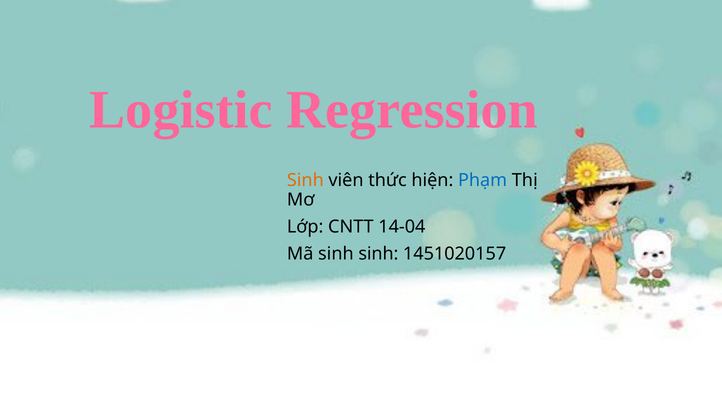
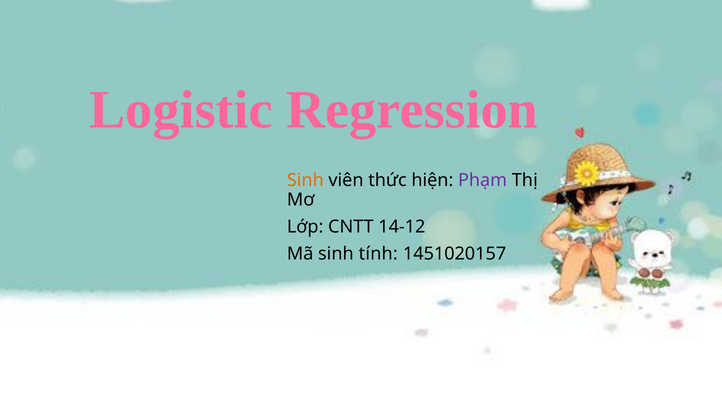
Phạm colour: blue -> purple
14-04: 14-04 -> 14-12
sinh sinh: sinh -> tính
